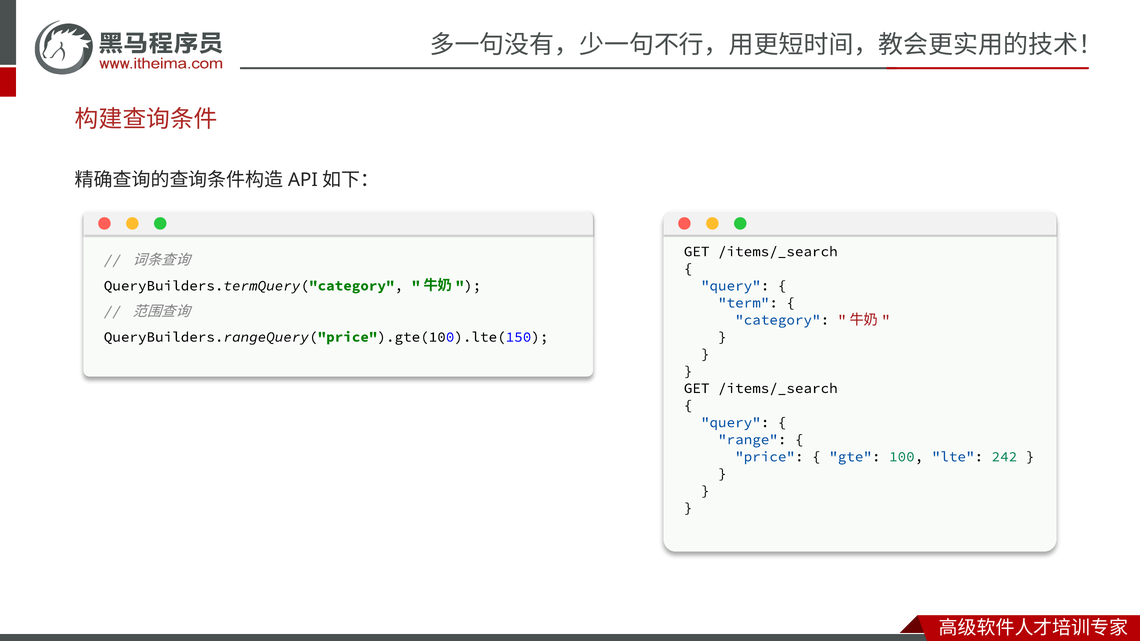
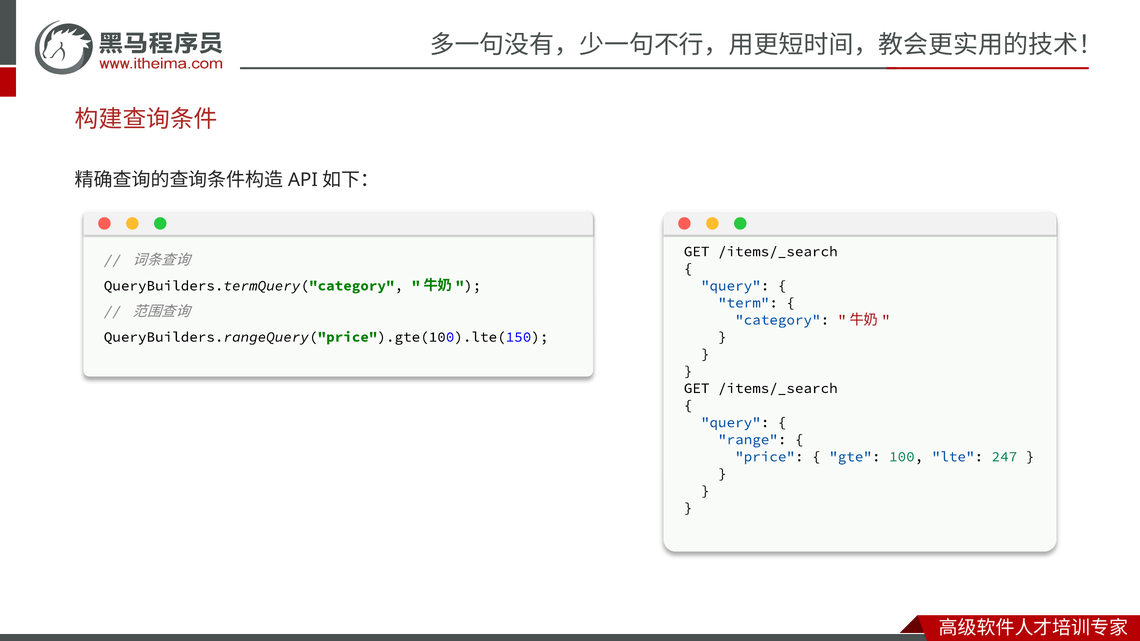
242: 242 -> 247
